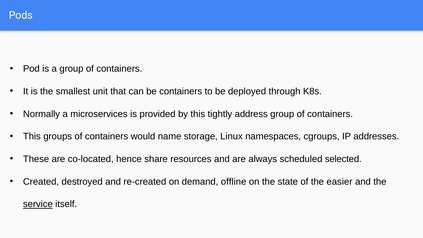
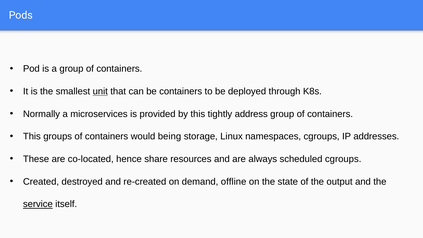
unit underline: none -> present
name: name -> being
scheduled selected: selected -> cgroups
easier: easier -> output
